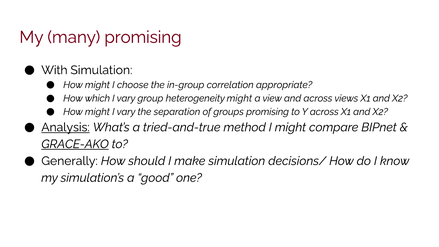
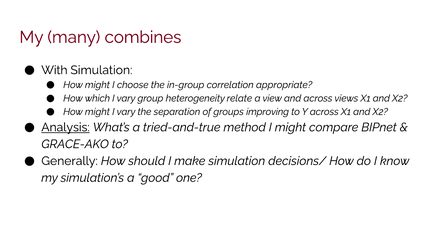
many promising: promising -> combines
heterogeneity might: might -> relate
groups promising: promising -> improving
GRACE-AKO underline: present -> none
